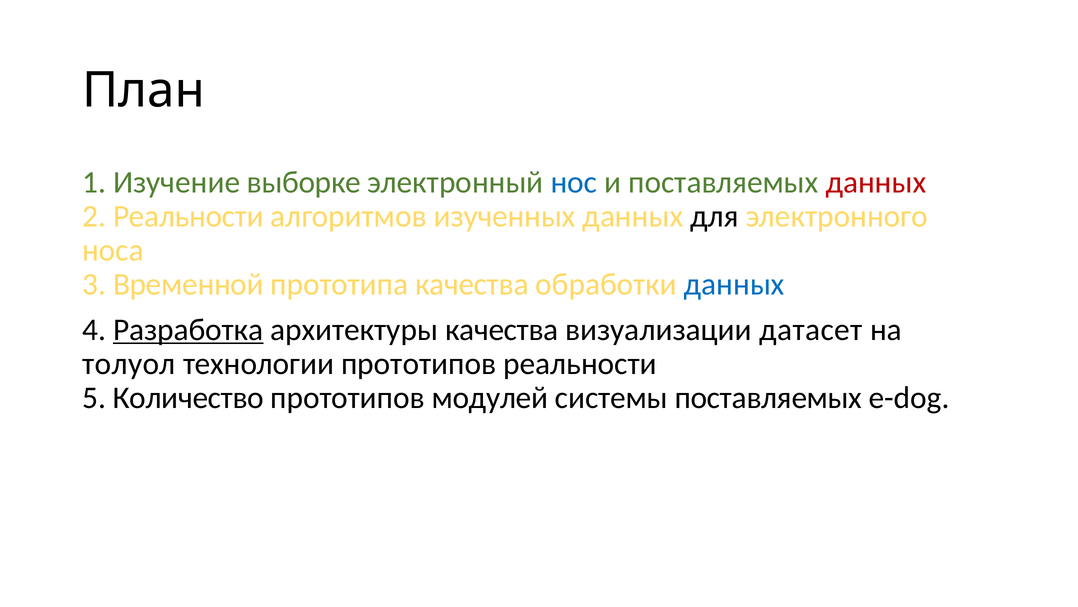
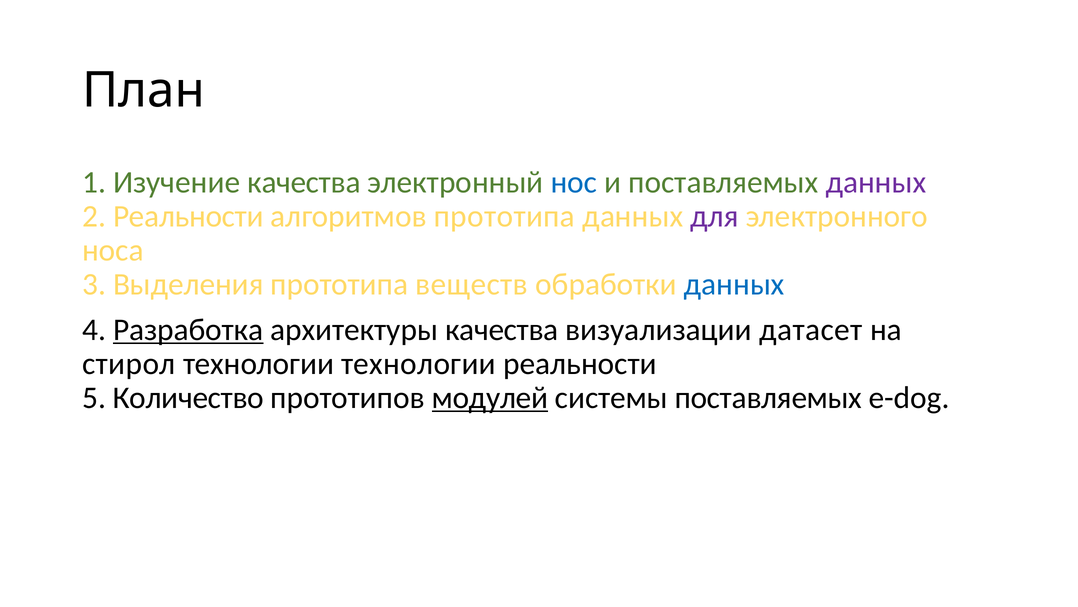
Изучение выборке: выборке -> качества
данных at (876, 182) colour: red -> purple
алгоритмов изученных: изученных -> прототипа
для colour: black -> purple
Временной: Временной -> Выделения
прототипа качества: качества -> веществ
толуол: толуол -> стирол
технологии прототипов: прототипов -> технологии
модулей underline: none -> present
